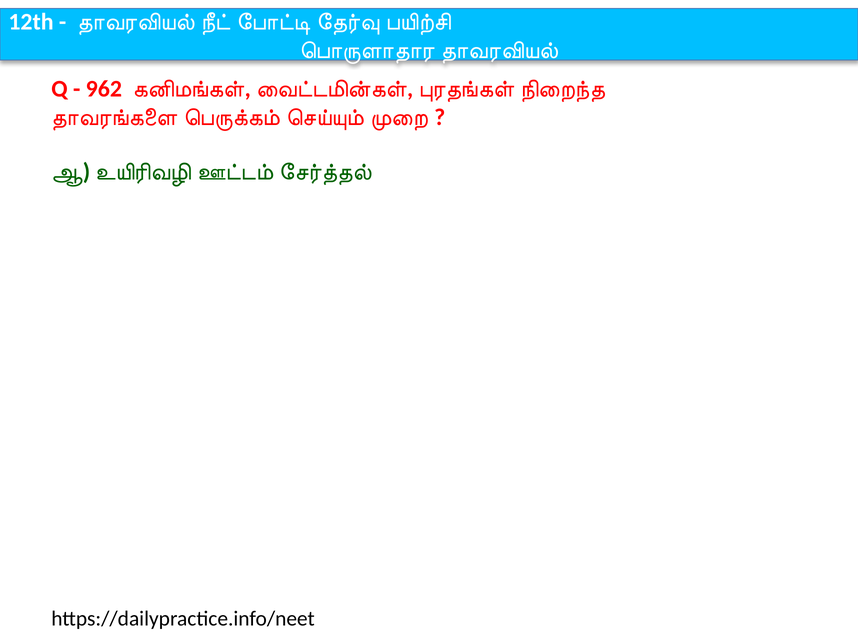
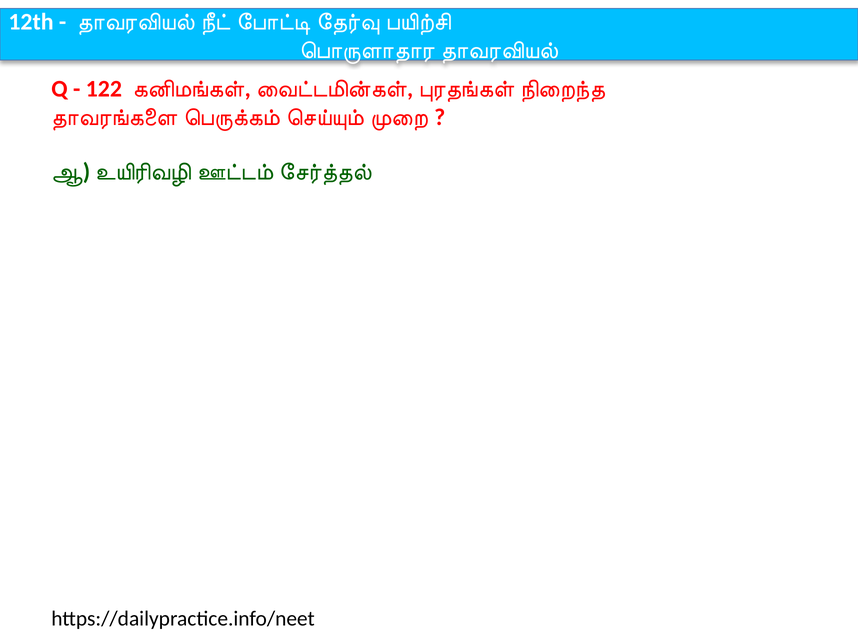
962: 962 -> 122
